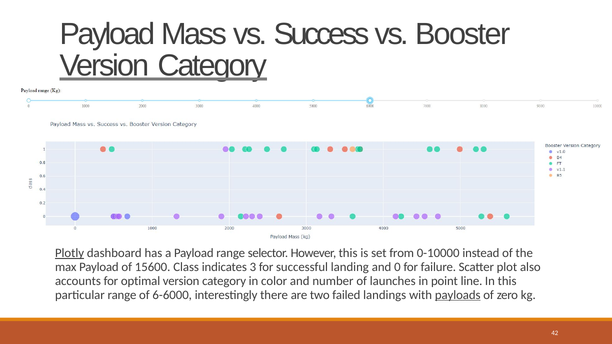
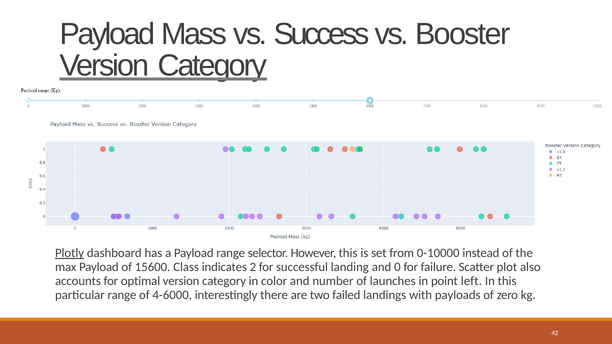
3: 3 -> 2
line: line -> left
6-6000: 6-6000 -> 4-6000
payloads underline: present -> none
